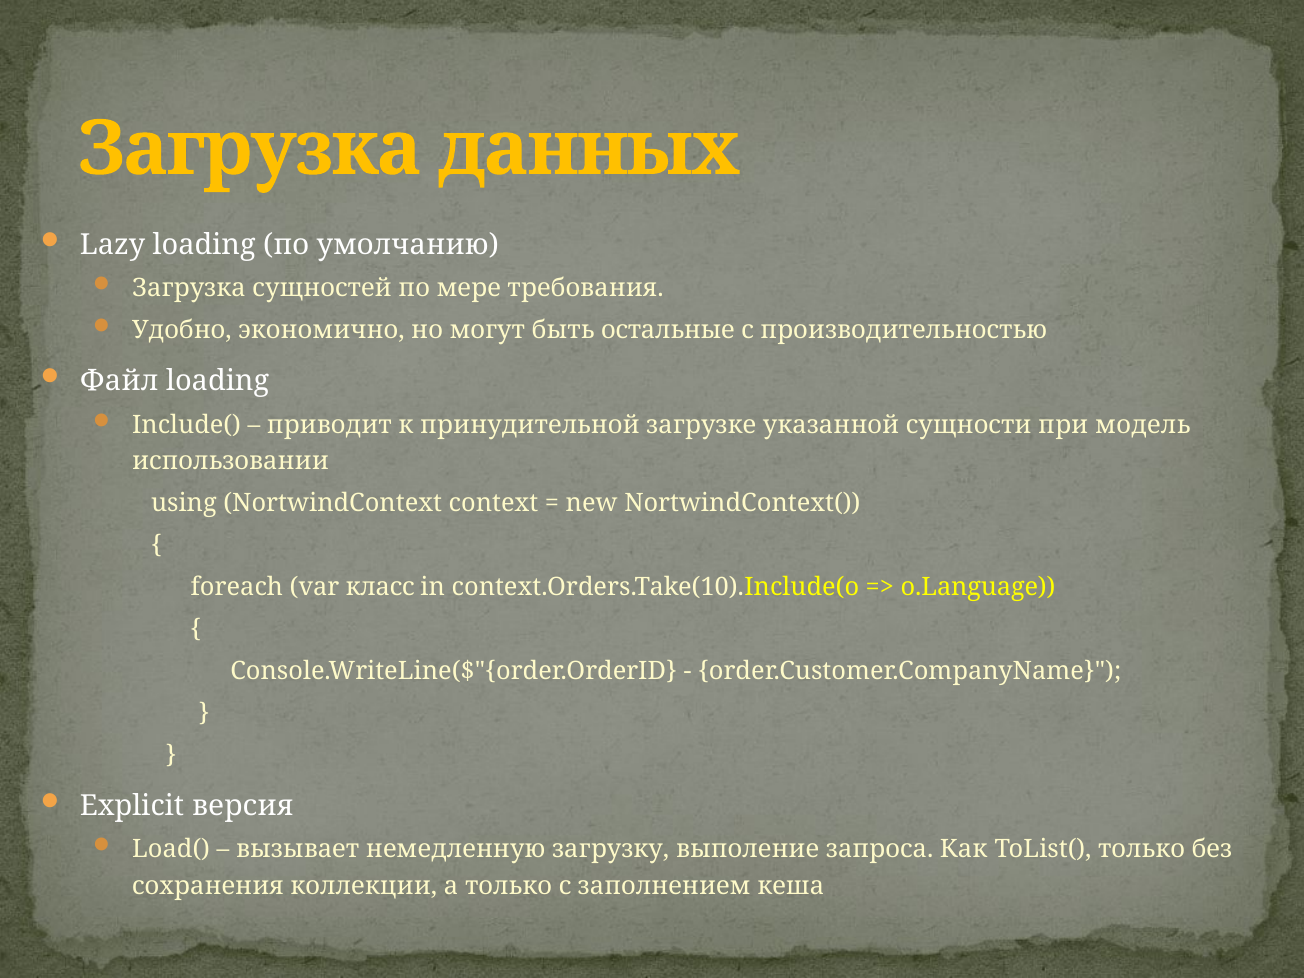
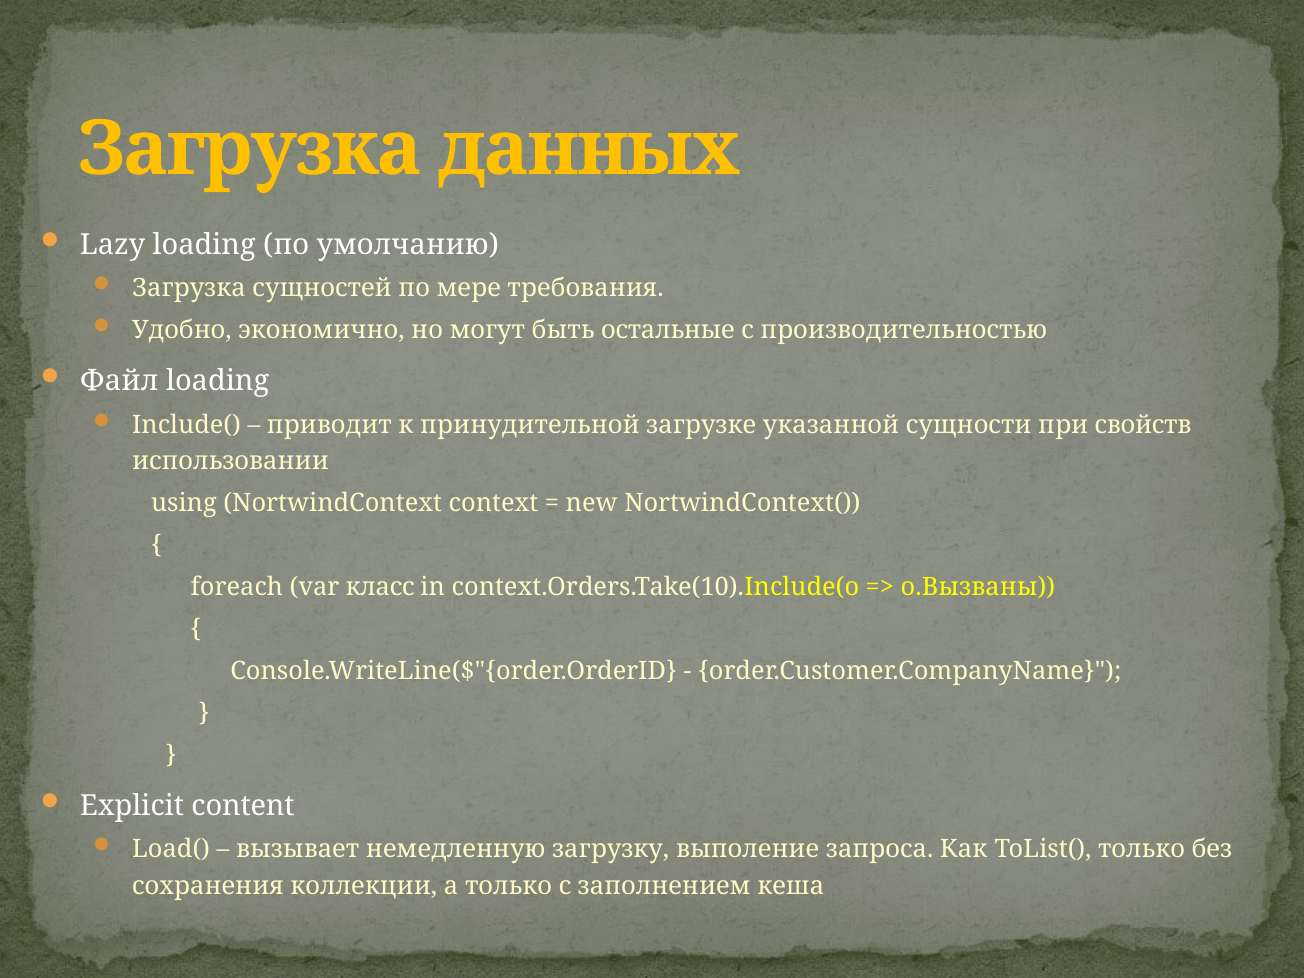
модель: модель -> свойств
o.Language: o.Language -> o.Вызваны
версия: версия -> content
